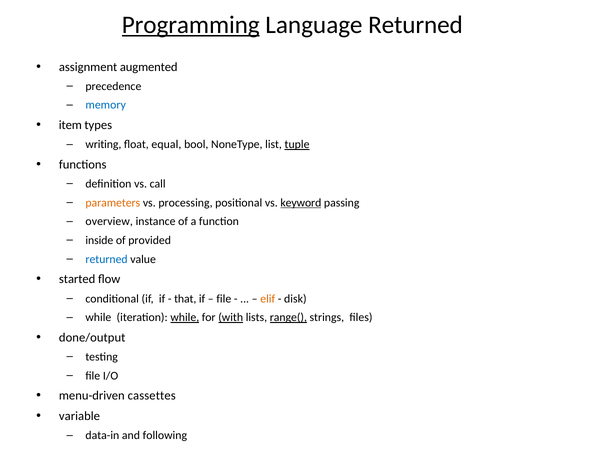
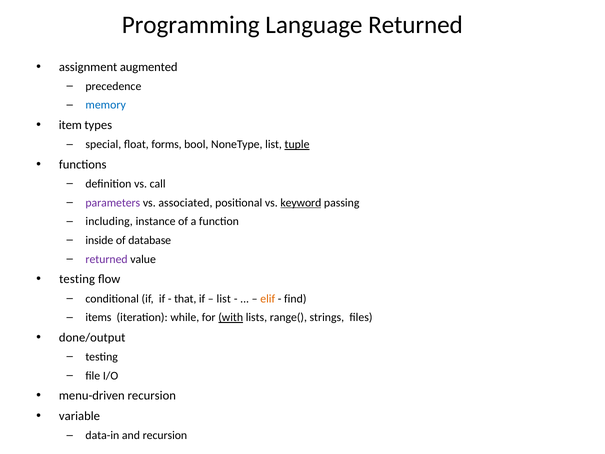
Programming underline: present -> none
writing: writing -> special
equal: equal -> forms
parameters colour: orange -> purple
processing: processing -> associated
overview: overview -> including
provided: provided -> database
returned at (107, 259) colour: blue -> purple
started at (77, 279): started -> testing
file at (224, 298): file -> list
disk: disk -> find
while at (98, 317): while -> items
while at (185, 317) underline: present -> none
range( underline: present -> none
menu-driven cassettes: cassettes -> recursion
and following: following -> recursion
